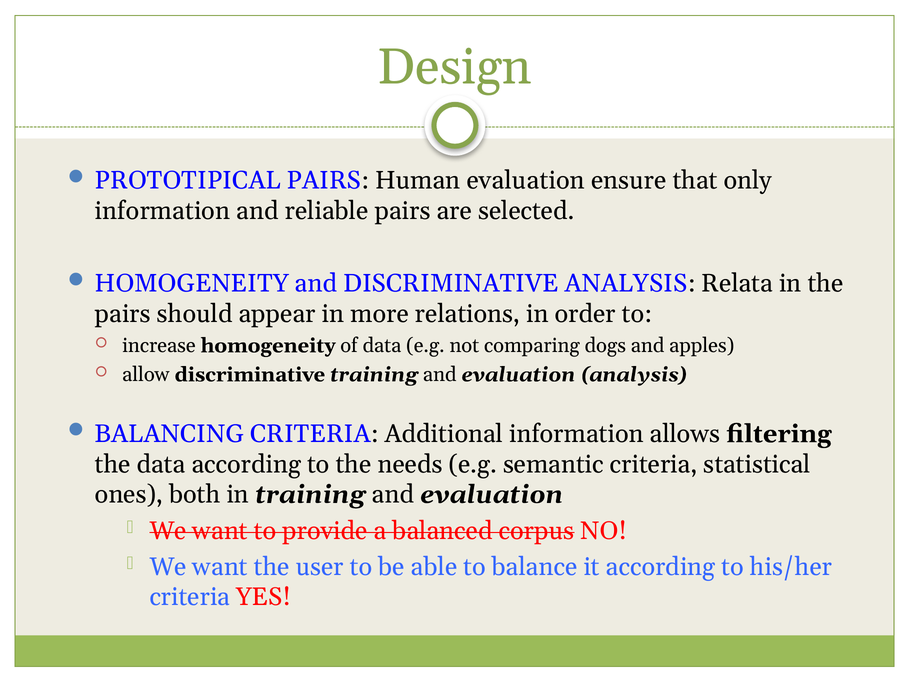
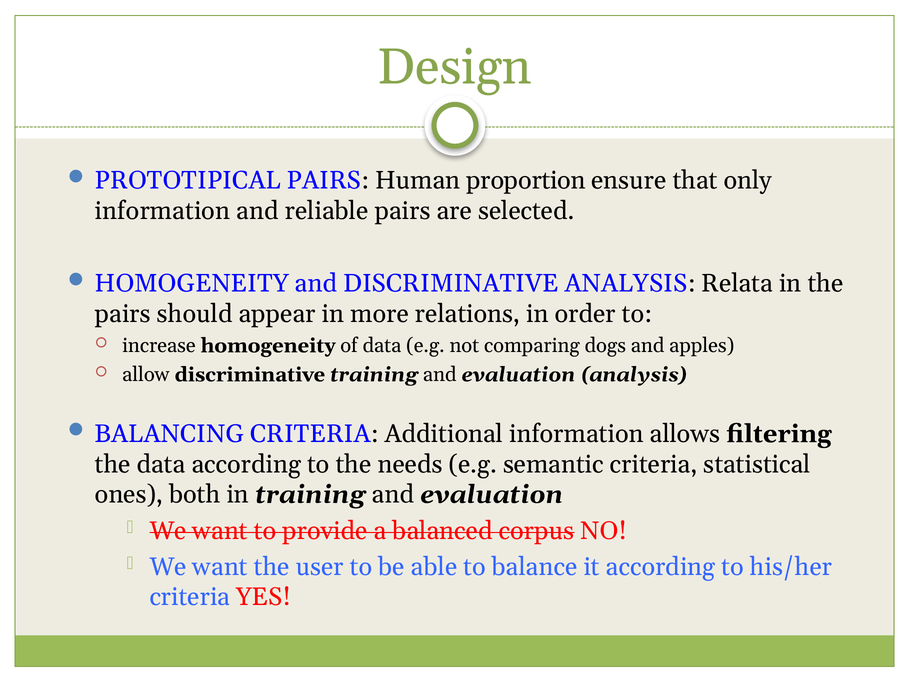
Human evaluation: evaluation -> proportion
